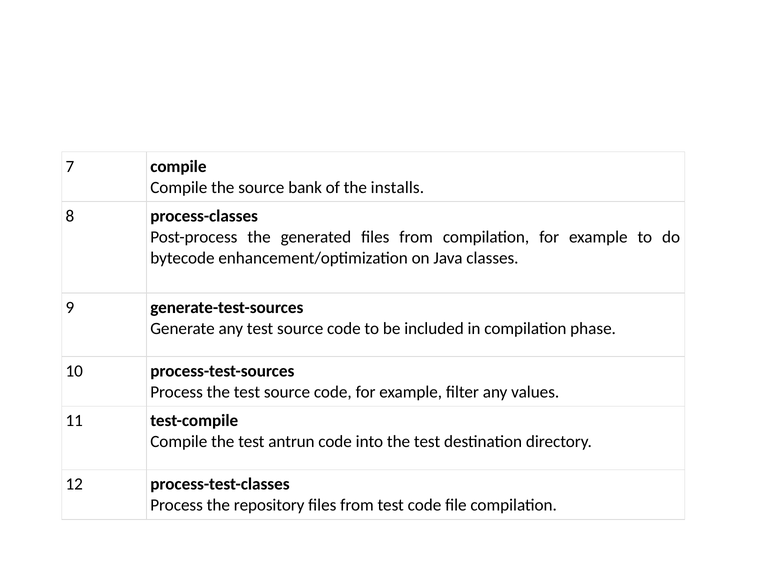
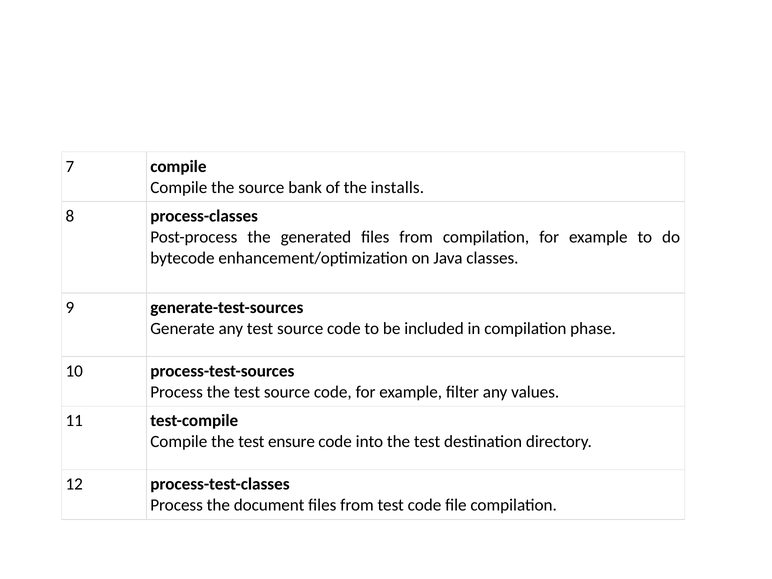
antrun: antrun -> ensure
repository: repository -> document
